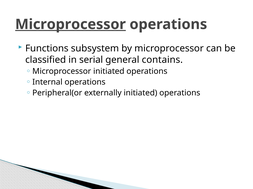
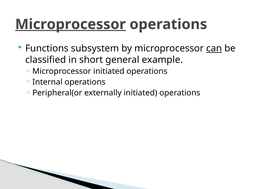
can underline: none -> present
serial: serial -> short
contains: contains -> example
